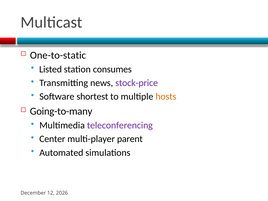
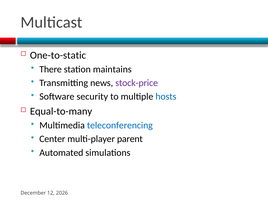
Listed: Listed -> There
consumes: consumes -> maintains
shortest: shortest -> security
hosts colour: orange -> blue
Going-to-many: Going-to-many -> Equal-to-many
teleconferencing colour: purple -> blue
